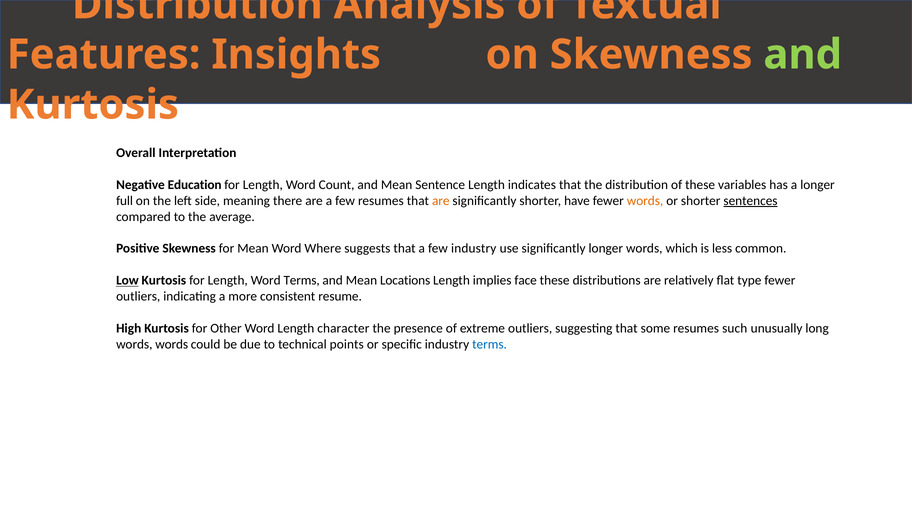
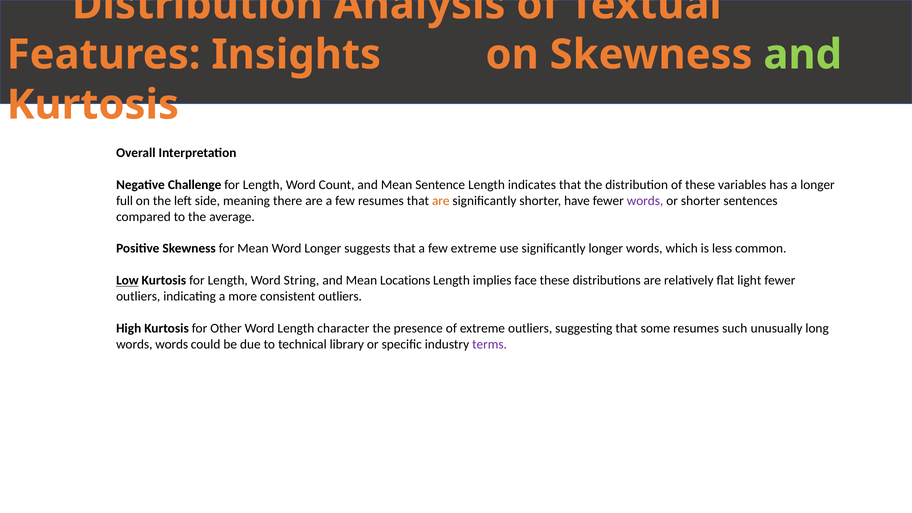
Education: Education -> Challenge
words at (645, 201) colour: orange -> purple
sentences underline: present -> none
Word Where: Where -> Longer
few industry: industry -> extreme
Word Terms: Terms -> String
type: type -> light
consistent resume: resume -> outliers
points: points -> library
terms at (490, 344) colour: blue -> purple
